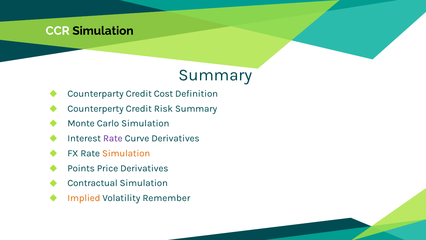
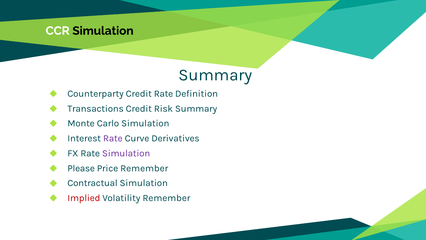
Credit Cost: Cost -> Rate
Counterperty: Counterperty -> Transactions
Simulation at (126, 153) colour: orange -> purple
Points: Points -> Please
Price Derivatives: Derivatives -> Remember
Implied colour: orange -> red
